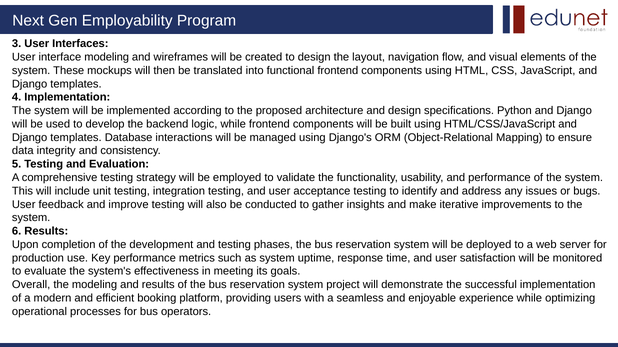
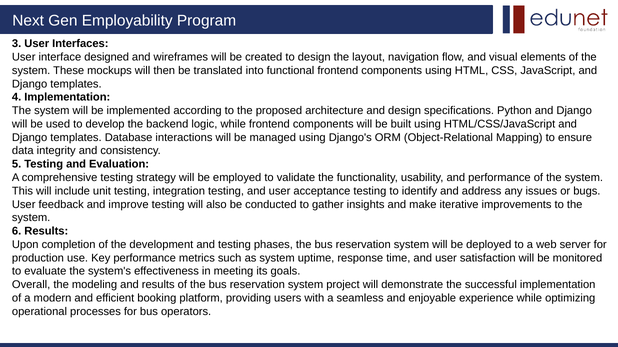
interface modeling: modeling -> designed
